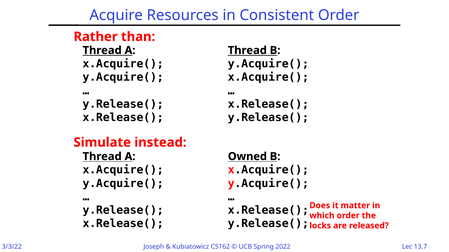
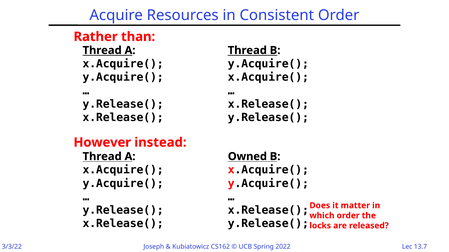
Simulate: Simulate -> However
